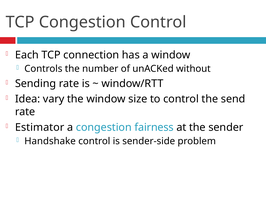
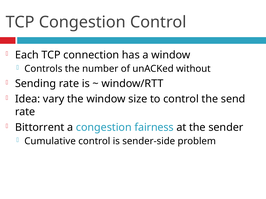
Estimator: Estimator -> Bittorrent
Handshake: Handshake -> Cumulative
